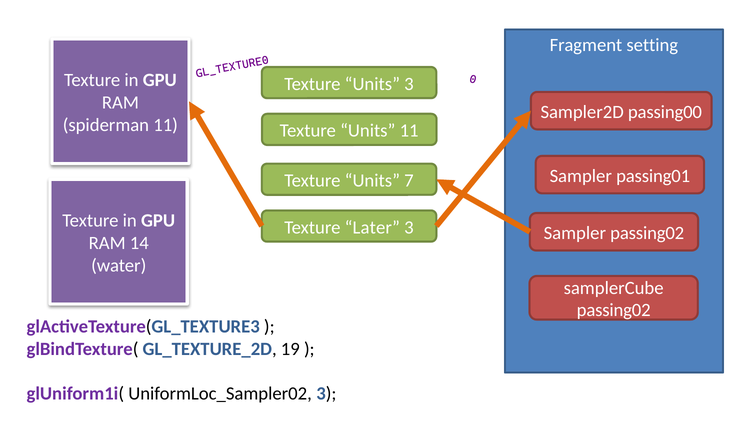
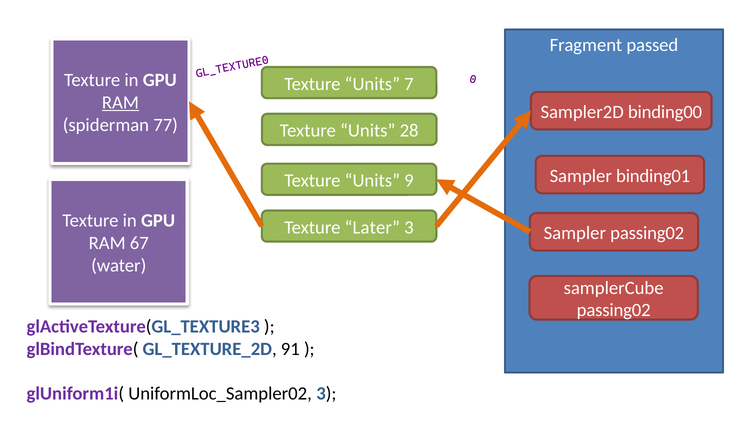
setting: setting -> passed
Units 3: 3 -> 7
RAM at (120, 103) underline: none -> present
passing00: passing00 -> binding00
spiderman 11: 11 -> 77
Units 11: 11 -> 28
passing01: passing01 -> binding01
7: 7 -> 9
14: 14 -> 67
19: 19 -> 91
